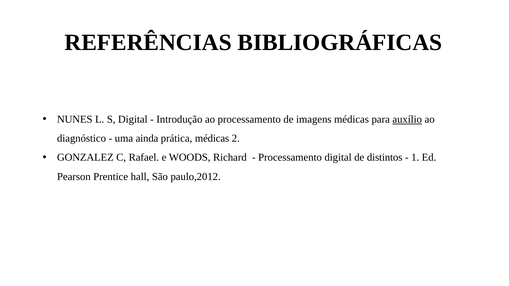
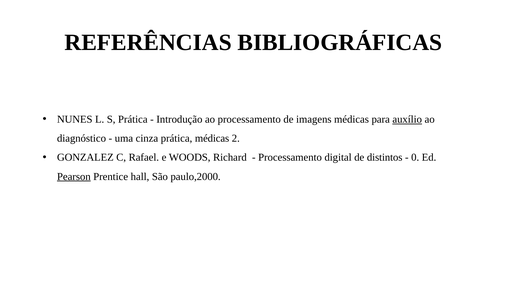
S Digital: Digital -> Prática
ainda: ainda -> cinza
1: 1 -> 0
Pearson underline: none -> present
paulo,2012: paulo,2012 -> paulo,2000
